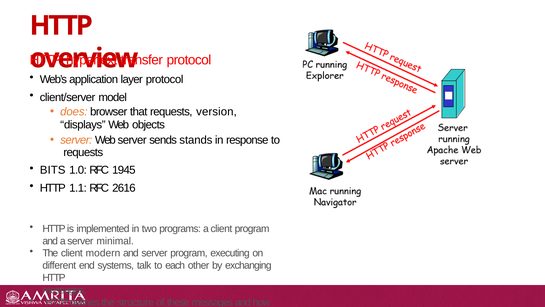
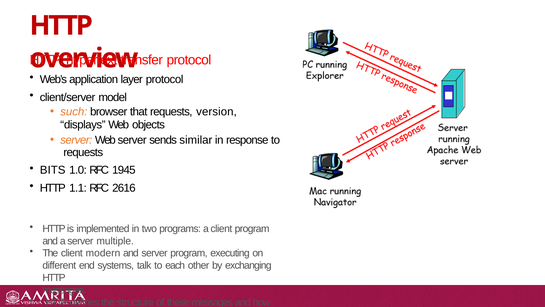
does: does -> such
stands: stands -> similar
minimal: minimal -> multiple
